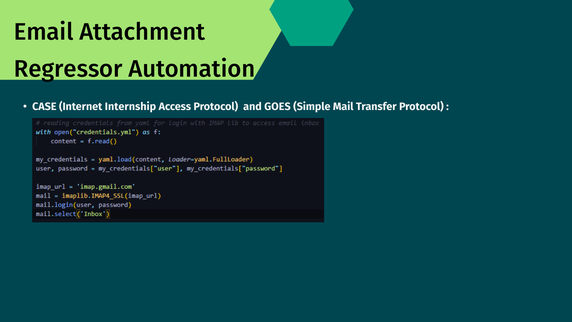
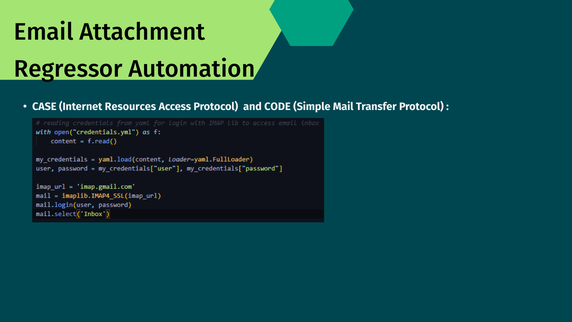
Internship: Internship -> Resources
GOES: GOES -> CODE
